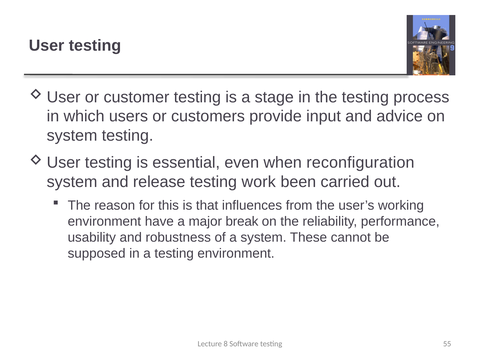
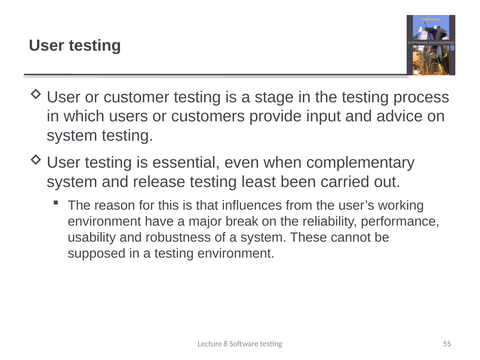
reconfiguration: reconfiguration -> complementary
work: work -> least
